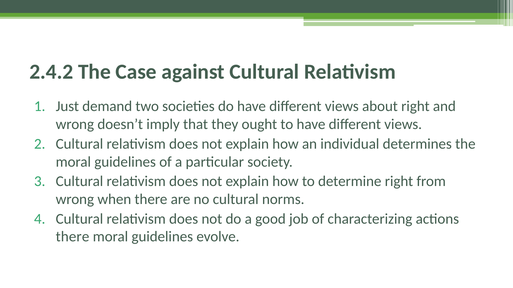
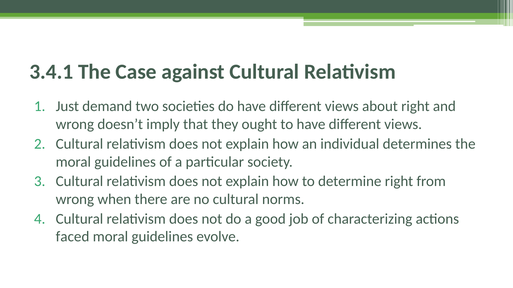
2.4.2: 2.4.2 -> 3.4.1
there at (73, 237): there -> faced
